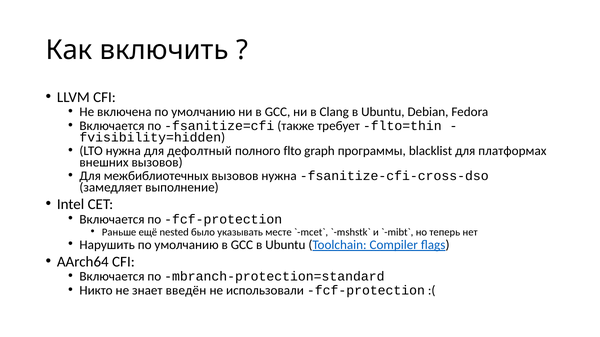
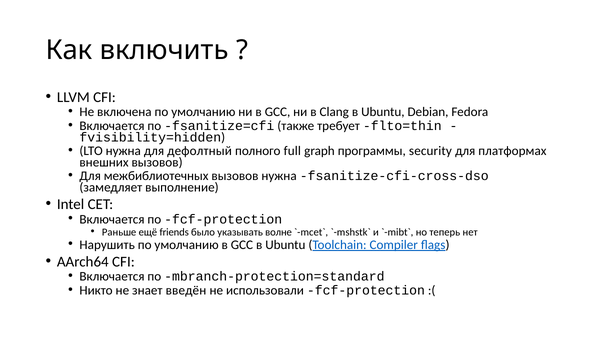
flto: flto -> full
blacklist: blacklist -> security
nested: nested -> friends
месте: месте -> волне
